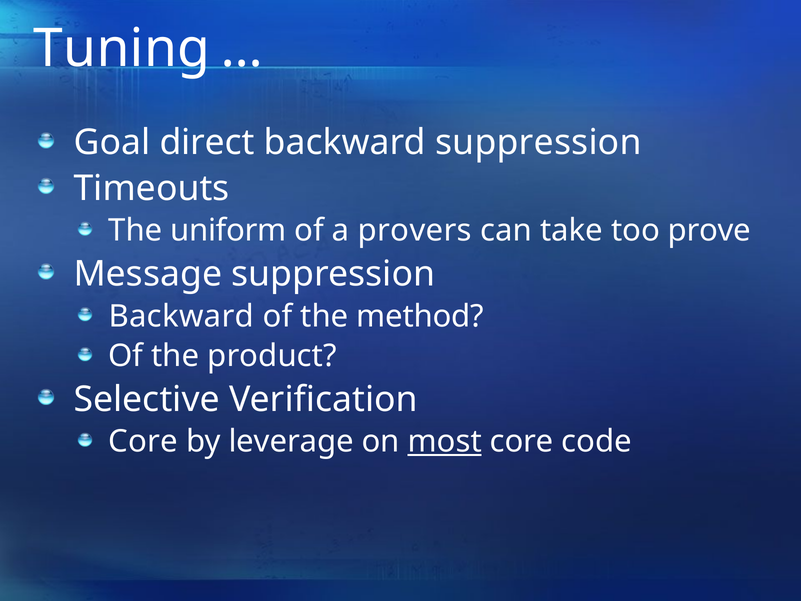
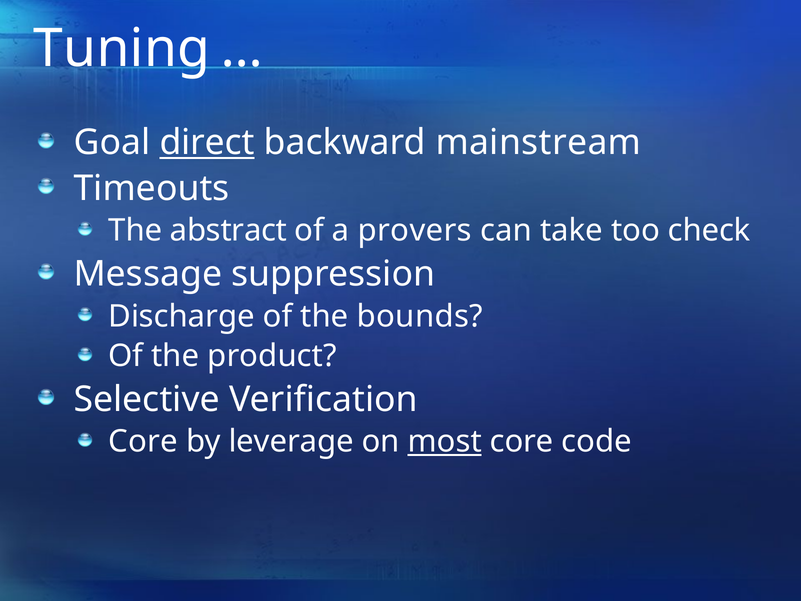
direct underline: none -> present
backward suppression: suppression -> mainstream
uniform: uniform -> abstract
prove: prove -> check
Backward at (181, 316): Backward -> Discharge
method: method -> bounds
